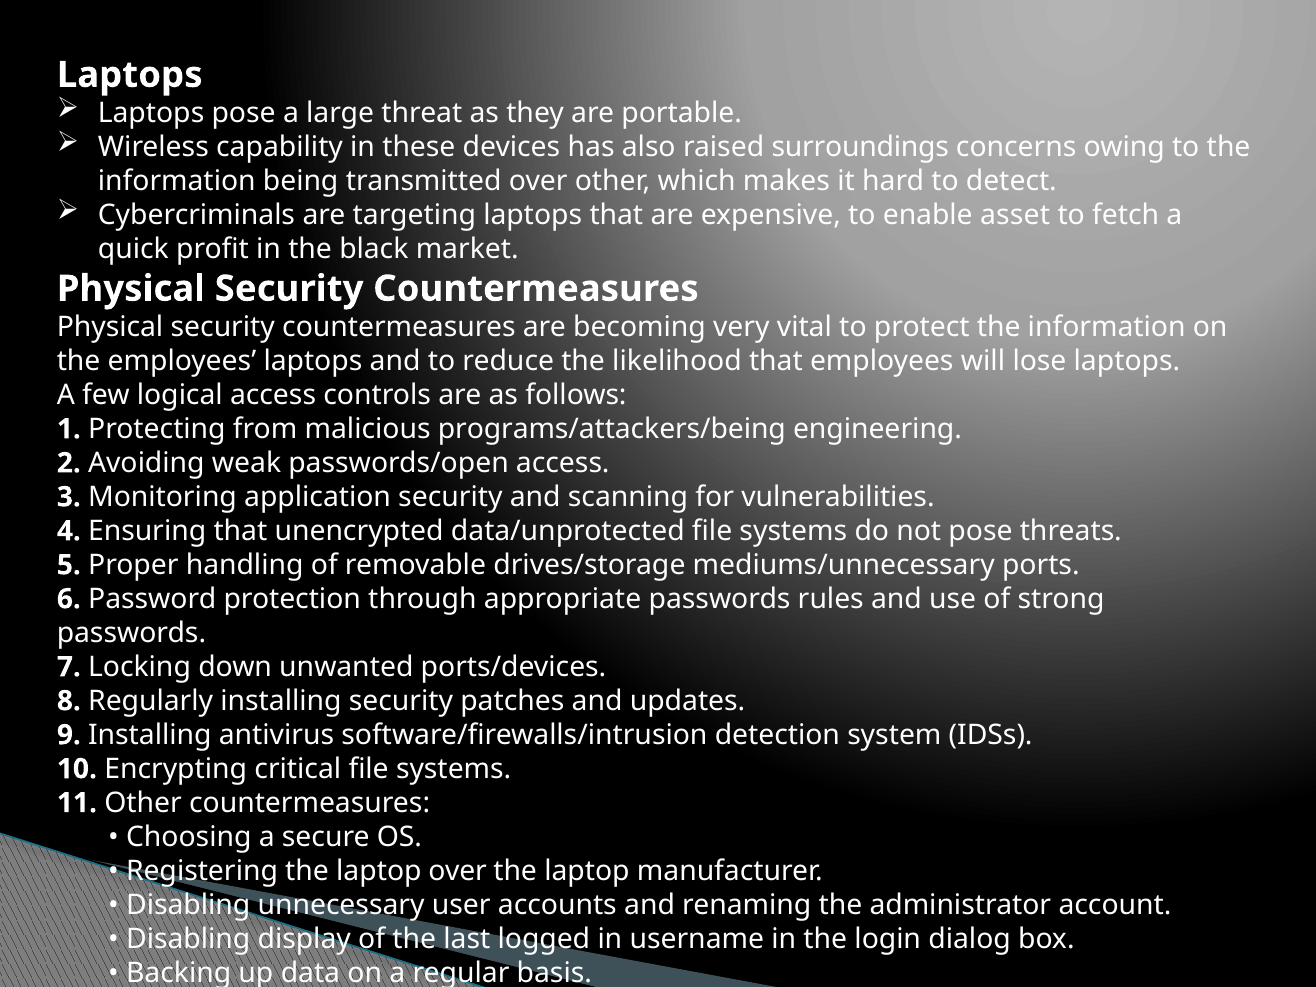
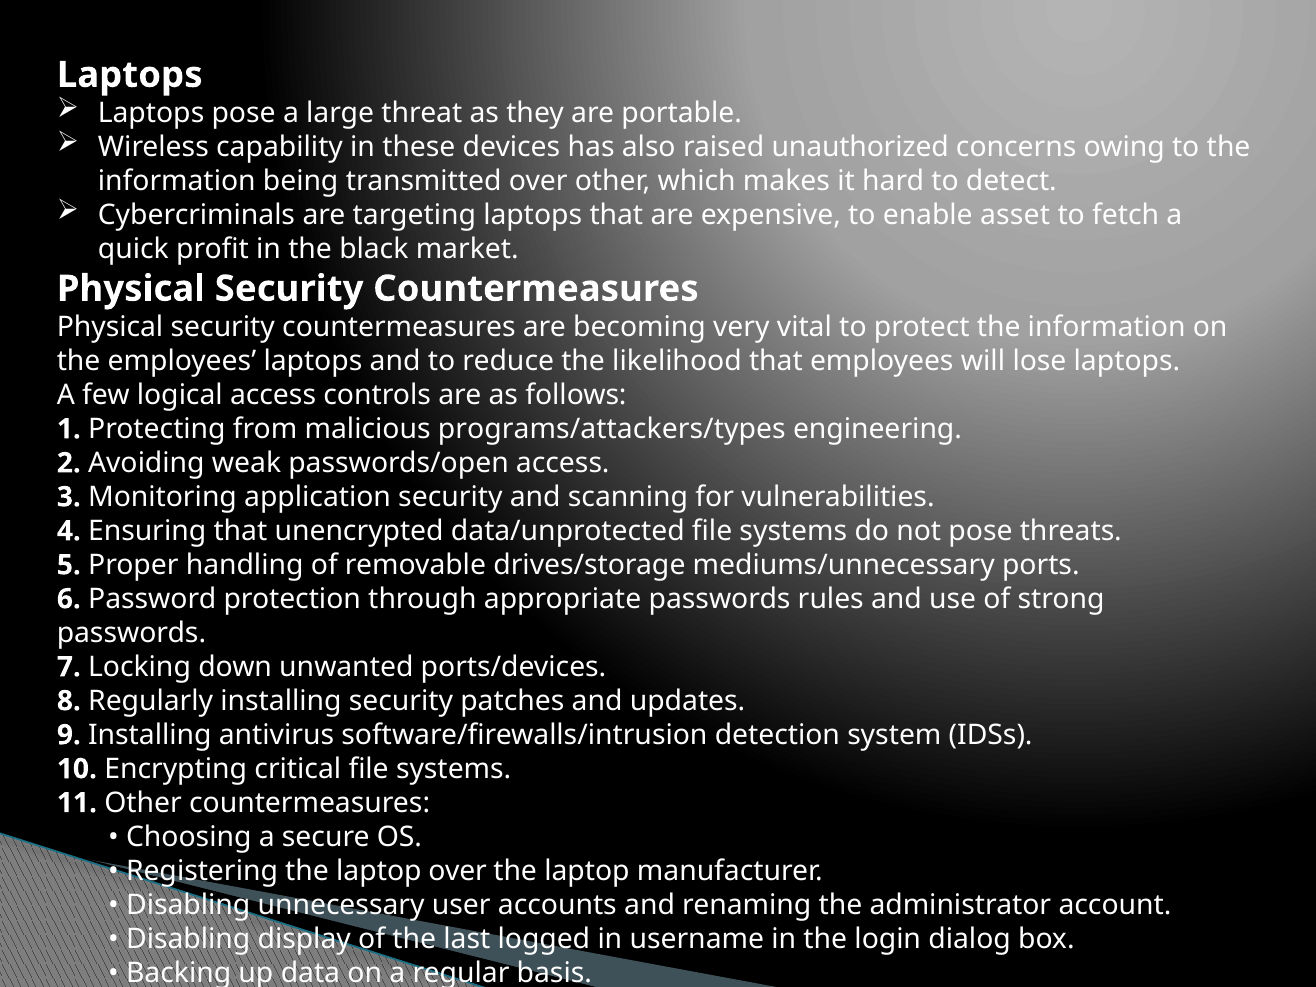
surroundings: surroundings -> unauthorized
programs/attackers/being: programs/attackers/being -> programs/attackers/types
